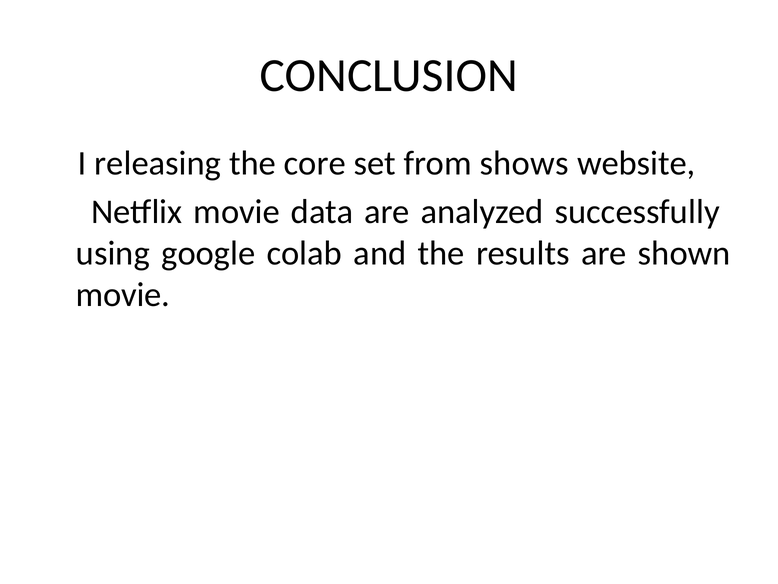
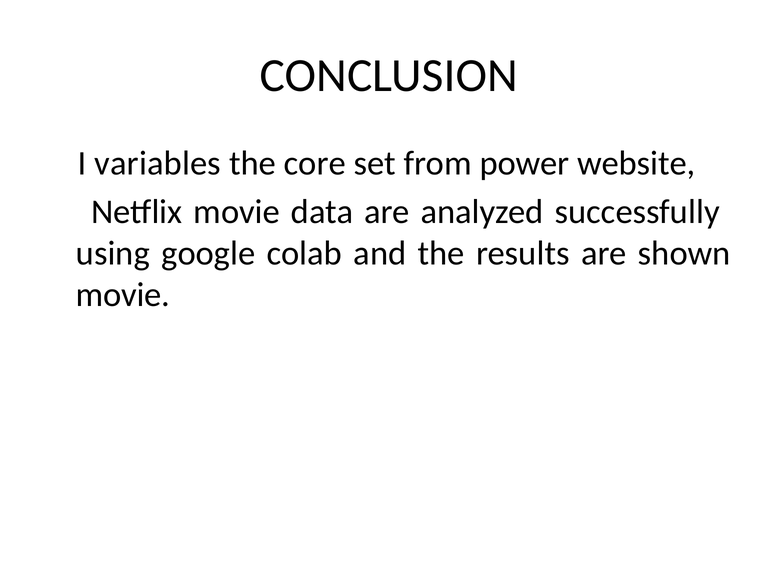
releasing: releasing -> variables
shows: shows -> power
